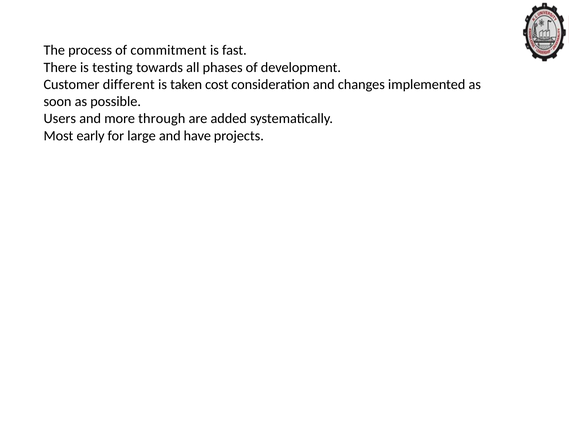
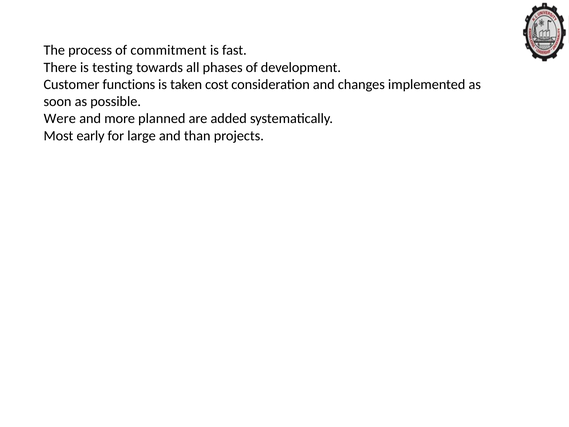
different: different -> functions
Users: Users -> Were
through: through -> planned
have: have -> than
